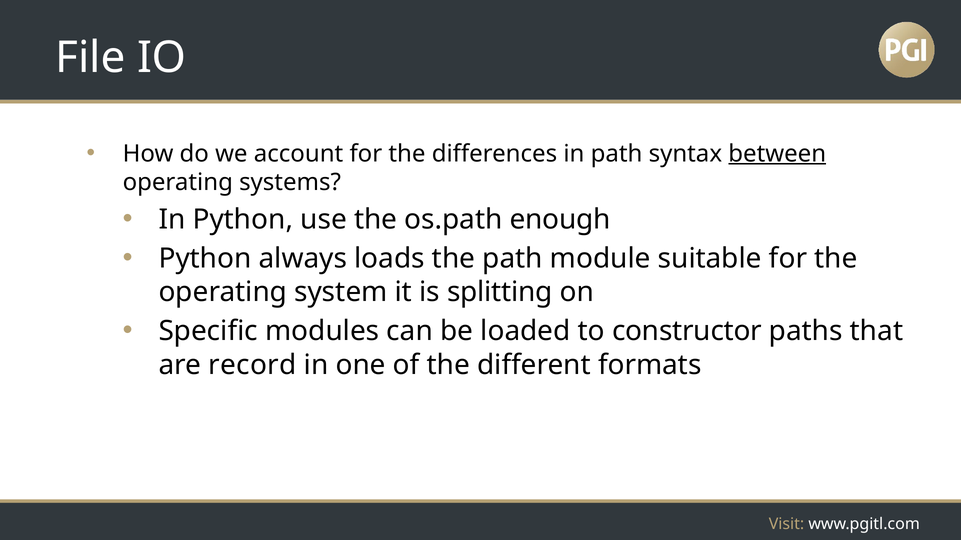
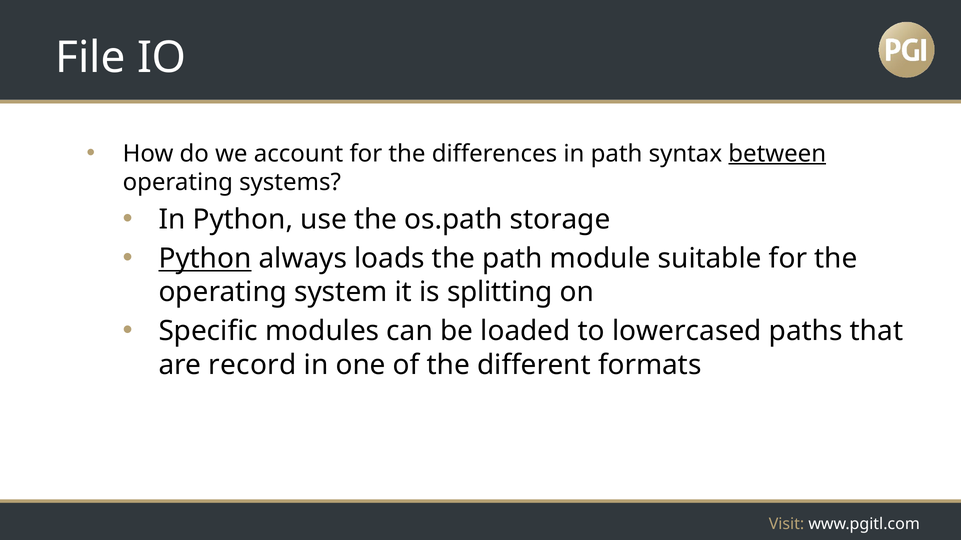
enough: enough -> storage
Python at (205, 259) underline: none -> present
constructor: constructor -> lowercased
